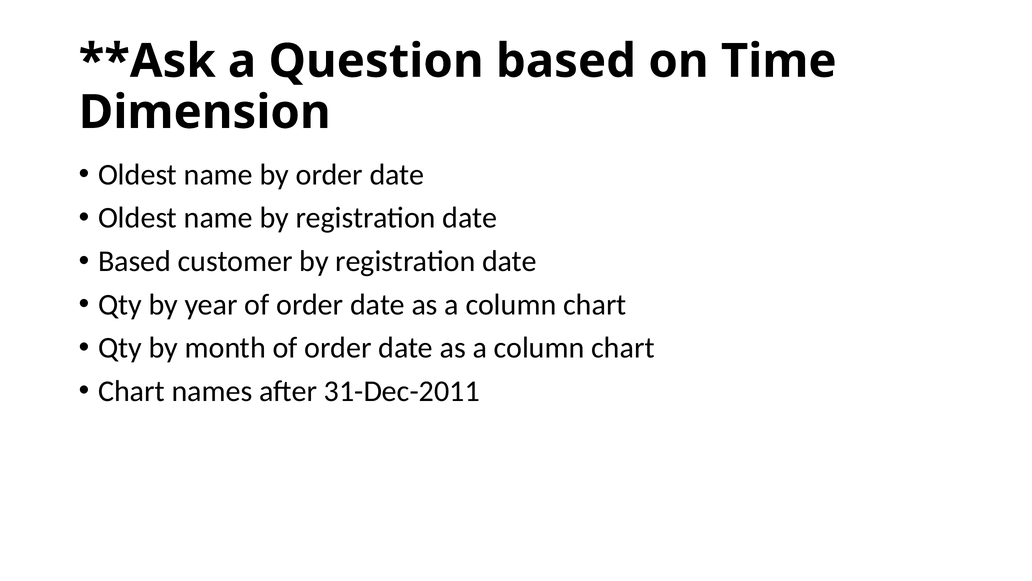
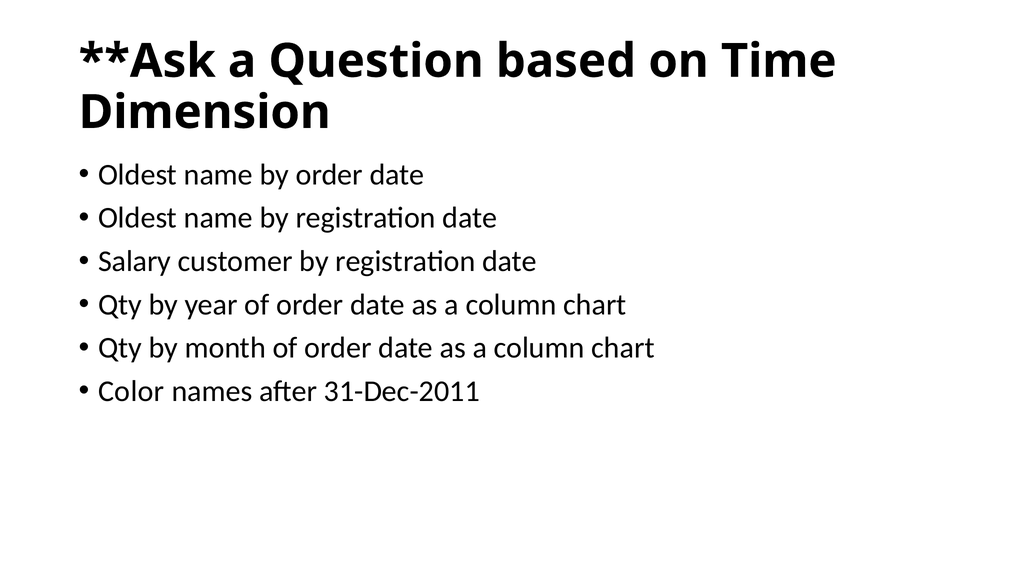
Based at (135, 261): Based -> Salary
Chart at (131, 391): Chart -> Color
